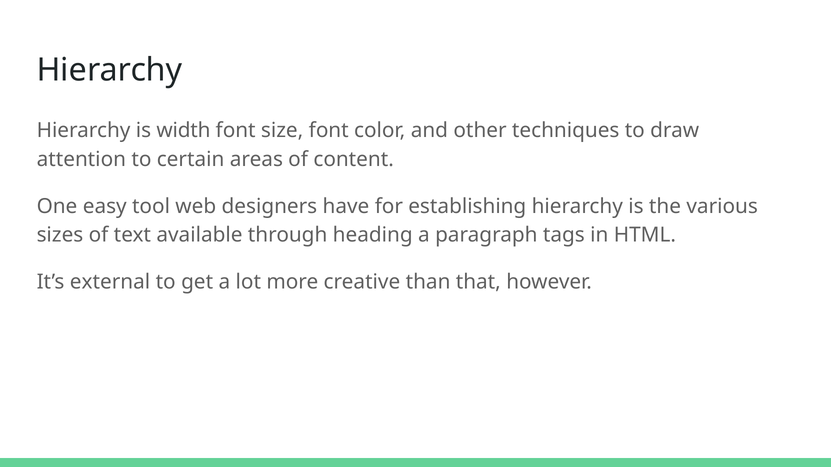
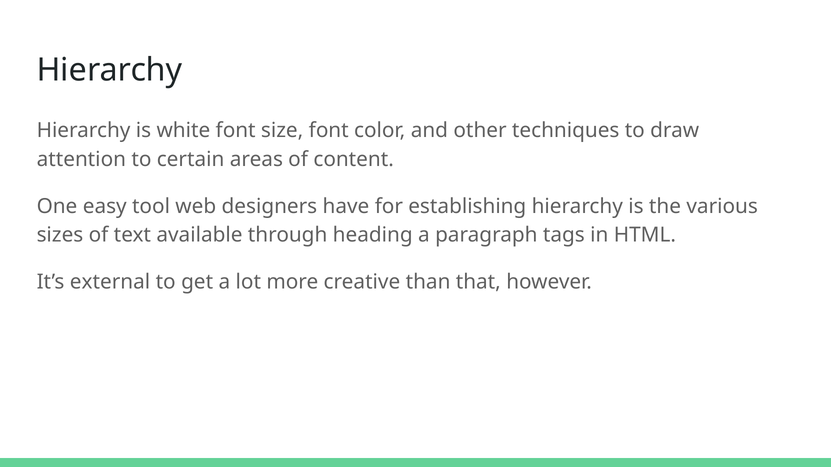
width: width -> white
